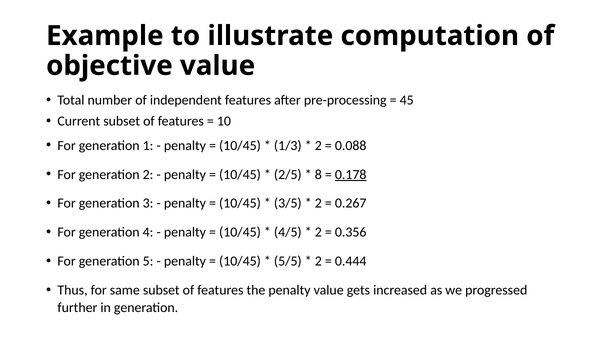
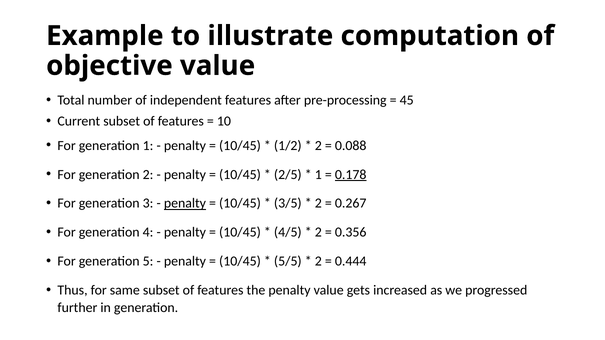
1/3: 1/3 -> 1/2
8 at (318, 175): 8 -> 1
penalty at (185, 204) underline: none -> present
